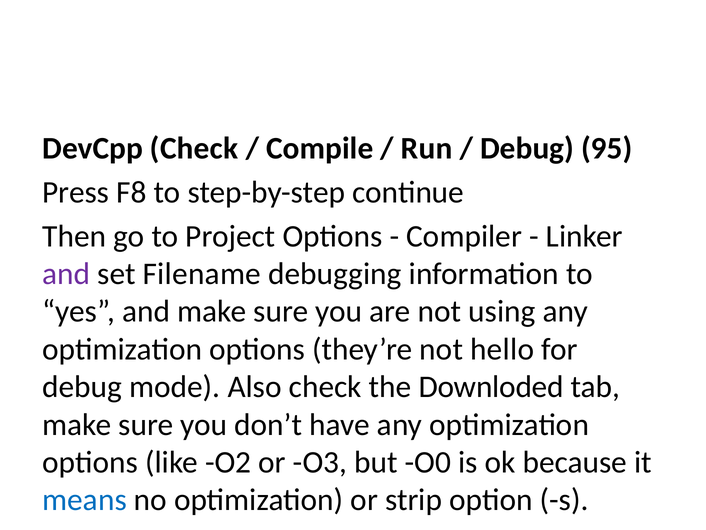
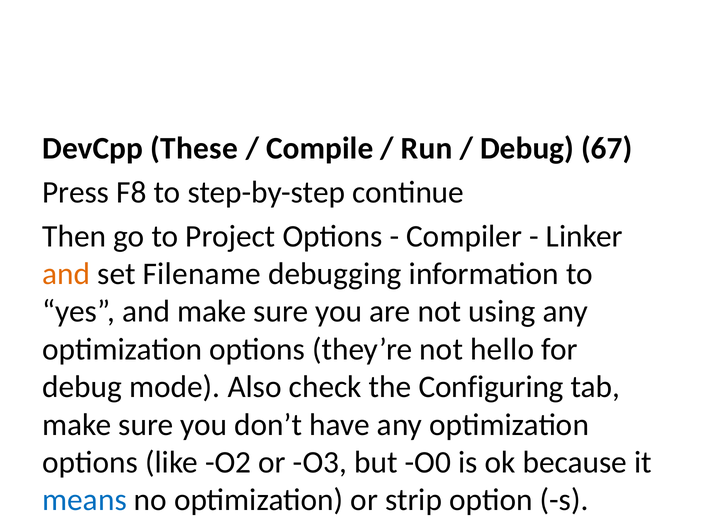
DevCpp Check: Check -> These
95: 95 -> 67
and at (66, 274) colour: purple -> orange
Downloded: Downloded -> Configuring
